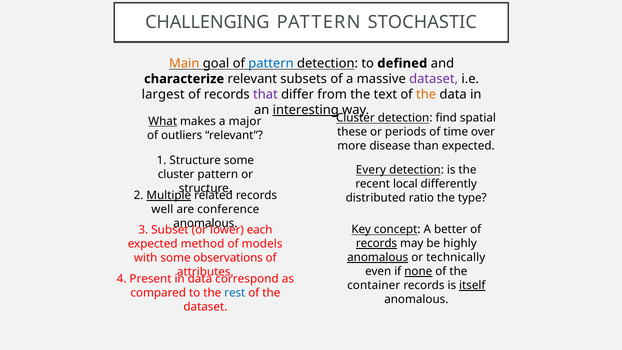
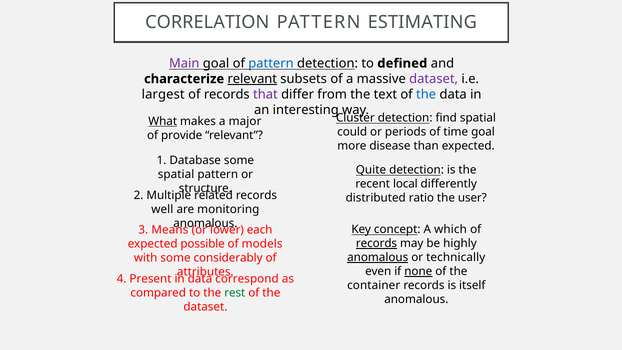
CHALLENGING: CHALLENGING -> CORRELATION
STOCHASTIC: STOCHASTIC -> ESTIMATING
Main colour: orange -> purple
relevant at (252, 79) underline: none -> present
the at (426, 94) colour: orange -> blue
interesting underline: present -> none
these: these -> could
time over: over -> goal
outliers: outliers -> provide
1 Structure: Structure -> Database
Every: Every -> Quite
cluster at (176, 174): cluster -> spatial
Multiple underline: present -> none
type: type -> user
conference: conference -> monitoring
better: better -> which
Subset: Subset -> Means
method: method -> possible
observations: observations -> considerably
itself underline: present -> none
rest colour: blue -> green
